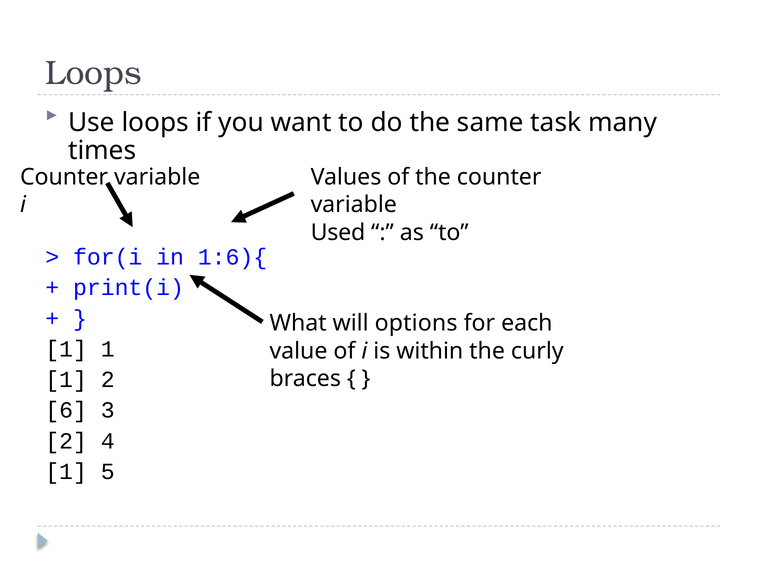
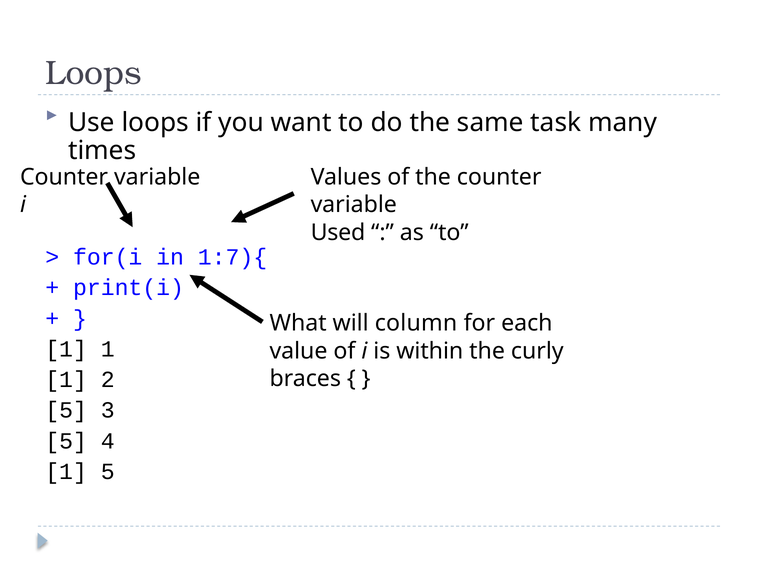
1:6){: 1:6){ -> 1:7){
options: options -> column
6 at (66, 411): 6 -> 5
2 at (66, 441): 2 -> 5
